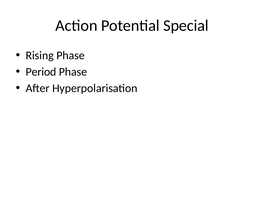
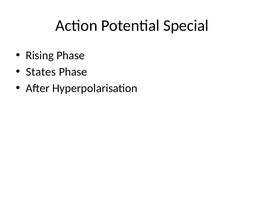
Period: Period -> States
